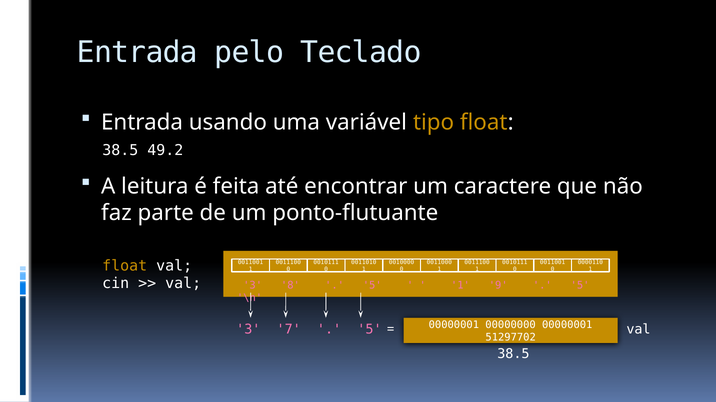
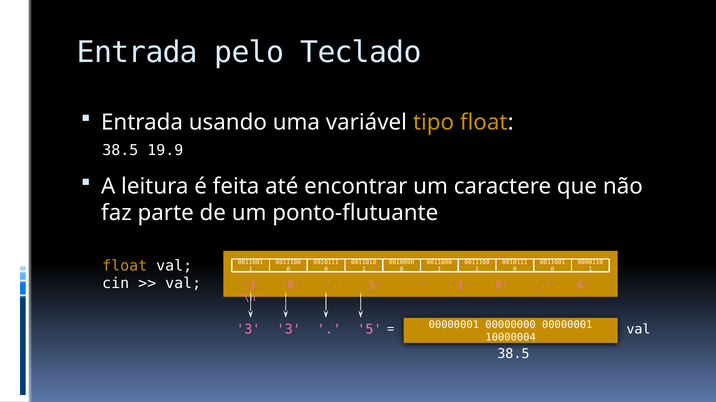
49.2: 49.2 -> 19.9
5 at (580, 286): 5 -> 6
3 7: 7 -> 3
51297702: 51297702 -> 10000004
